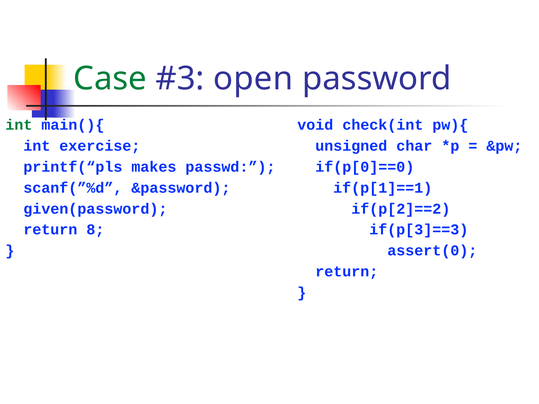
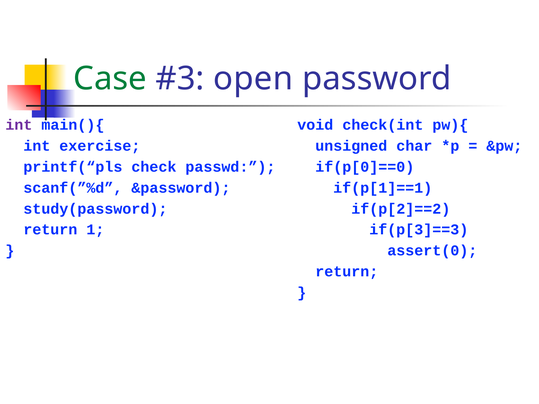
int at (19, 125) colour: green -> purple
makes: makes -> check
given(password: given(password -> study(password
8: 8 -> 1
